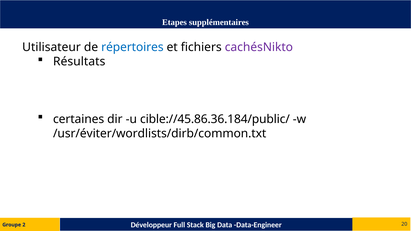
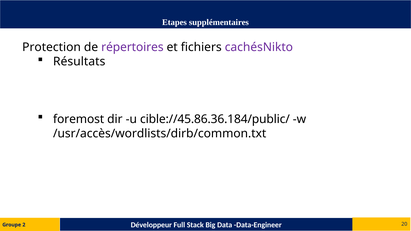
Utilisateur: Utilisateur -> Protection
répertoires colour: blue -> purple
certaines: certaines -> foremost
/usr/éviter/wordlists/dirb/common.txt: /usr/éviter/wordlists/dirb/common.txt -> /usr/accès/wordlists/dirb/common.txt
